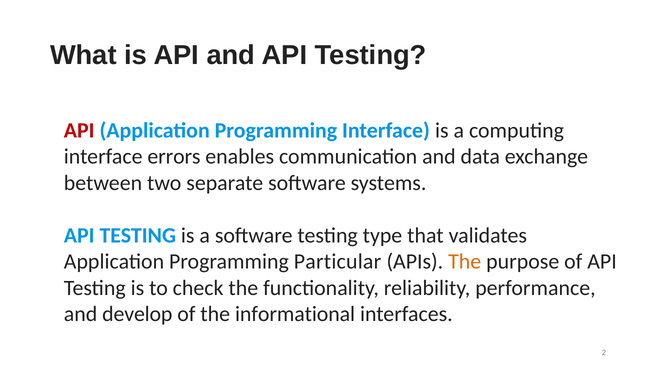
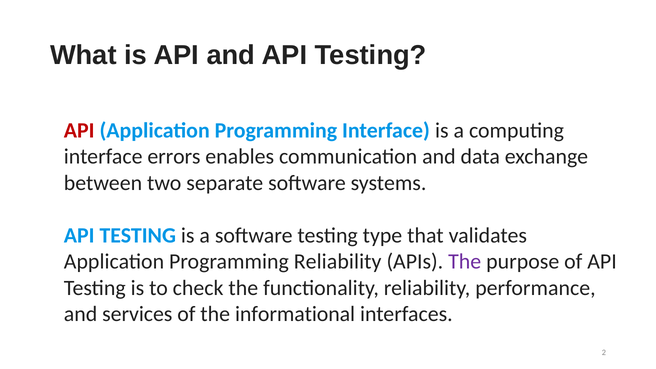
Programming Particular: Particular -> Reliability
The at (465, 262) colour: orange -> purple
develop: develop -> services
